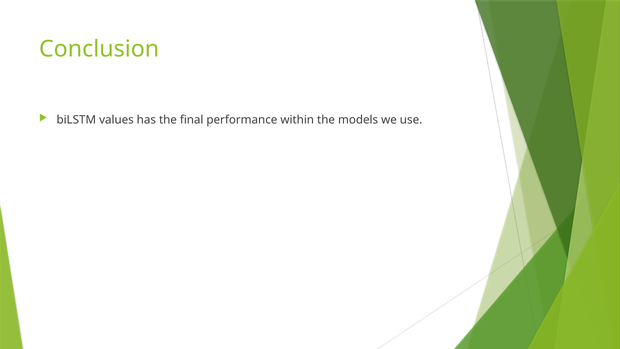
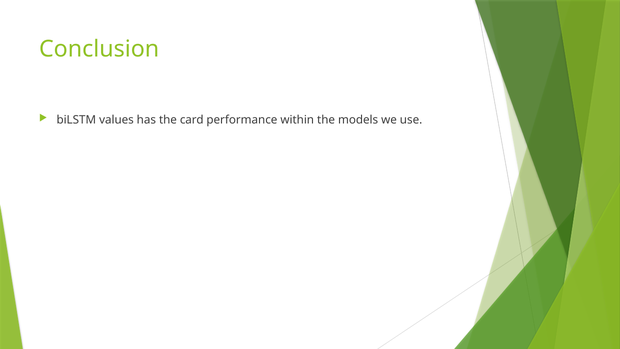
final: final -> card
